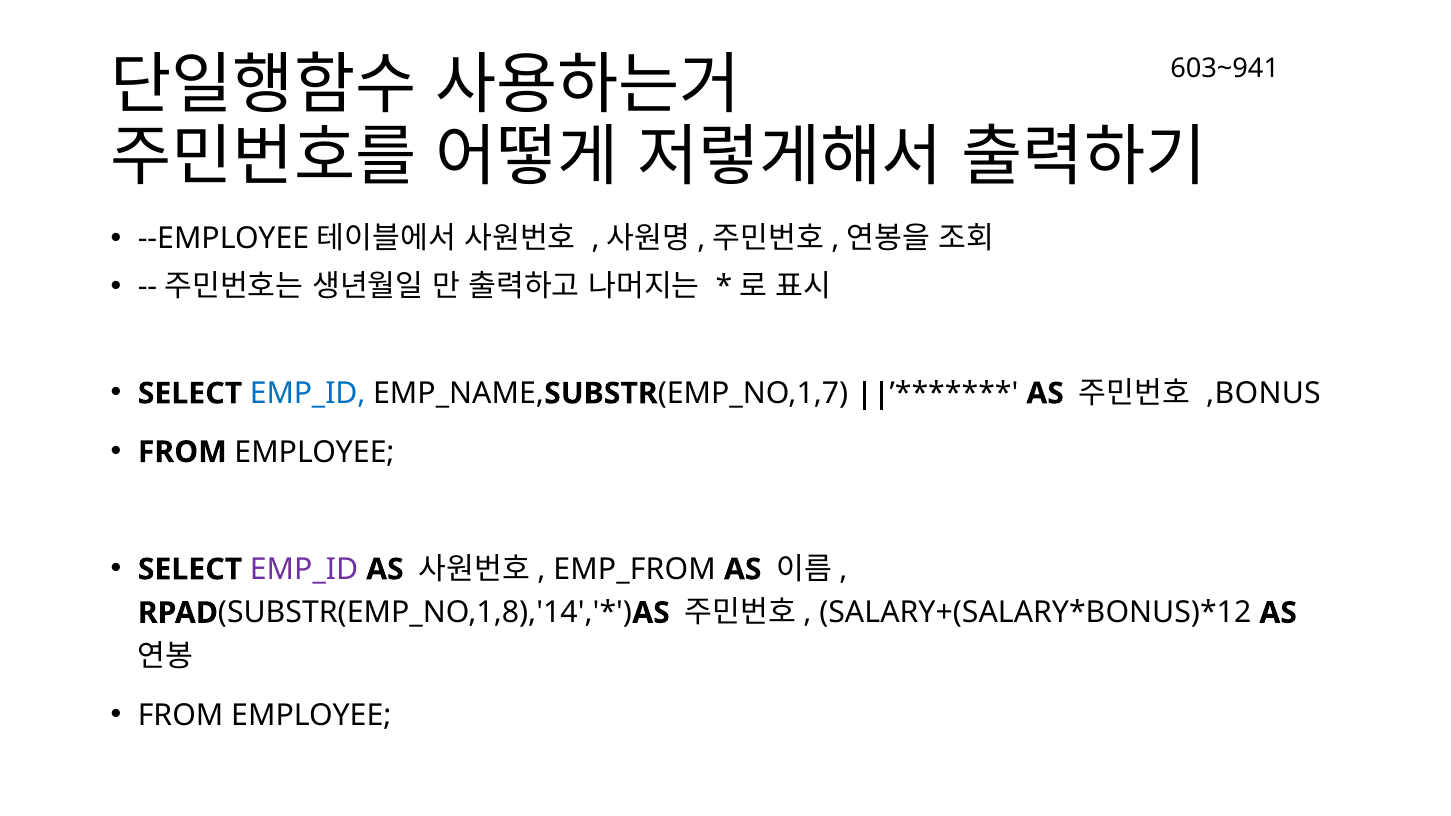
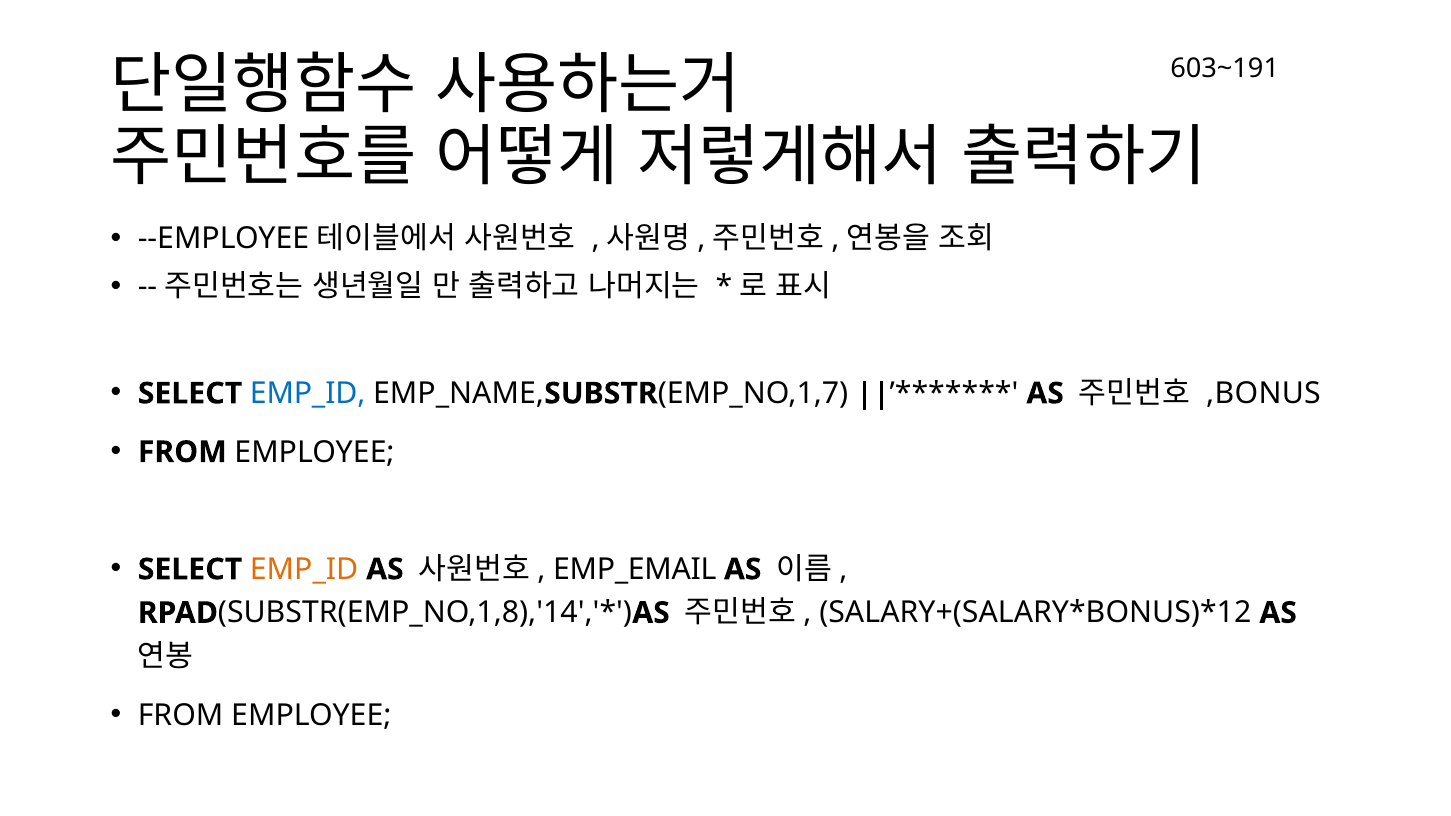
603~941: 603~941 -> 603~191
EMP_ID at (304, 569) colour: purple -> orange
EMP_FROM: EMP_FROM -> EMP_EMAIL
